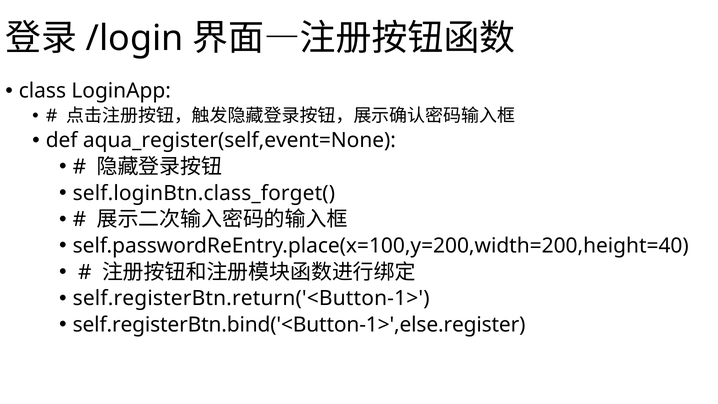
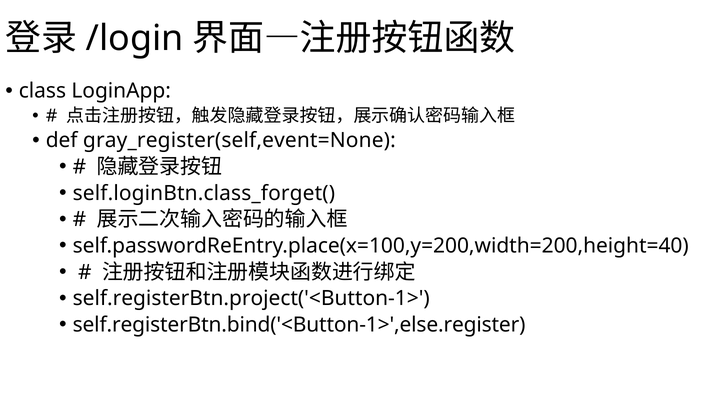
aqua_register(self,event=None: aqua_register(self,event=None -> gray_register(self,event=None
self.registerBtn.return('<Button-1>: self.registerBtn.return('<Button-1> -> self.registerBtn.project('<Button-1>
